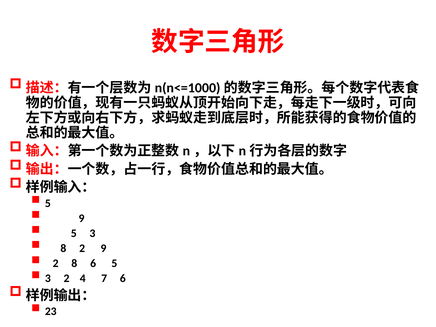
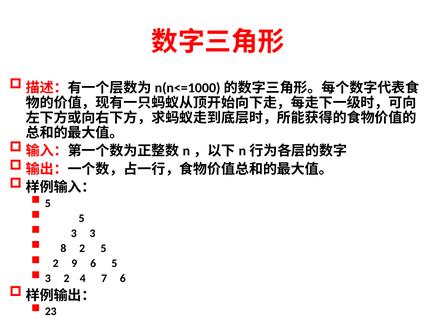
9 at (82, 218): 9 -> 5
5 at (74, 233): 5 -> 3
2 9: 9 -> 5
2 8: 8 -> 9
